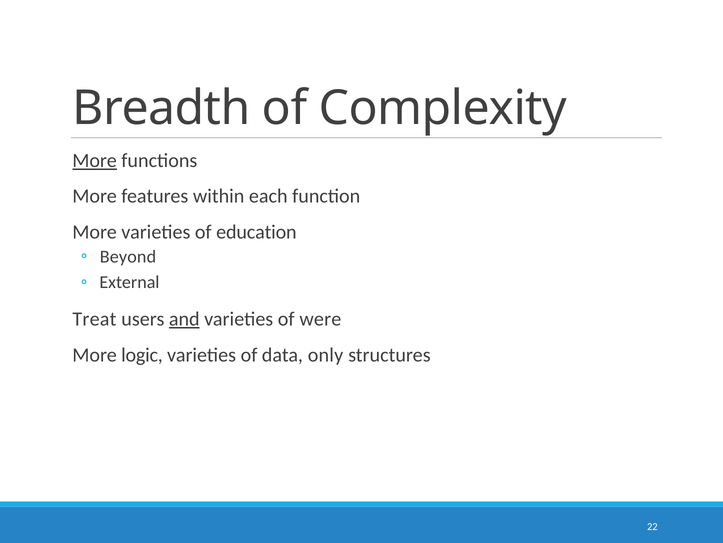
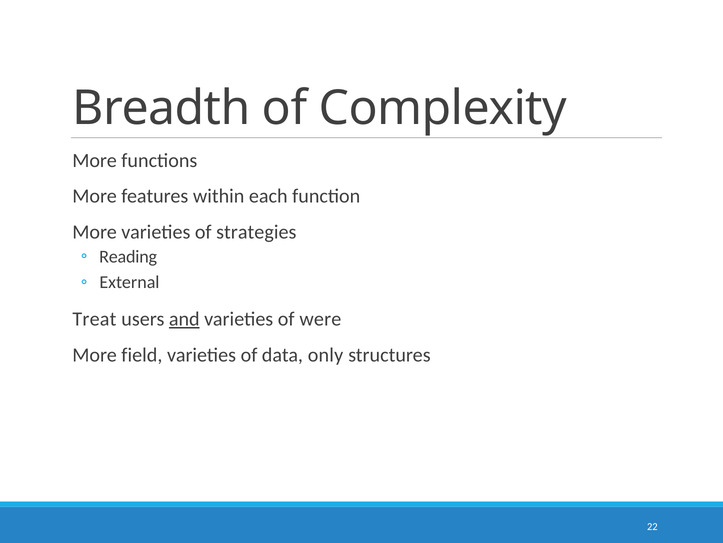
More at (95, 160) underline: present -> none
education: education -> strategies
Beyond: Beyond -> Reading
logic: logic -> field
